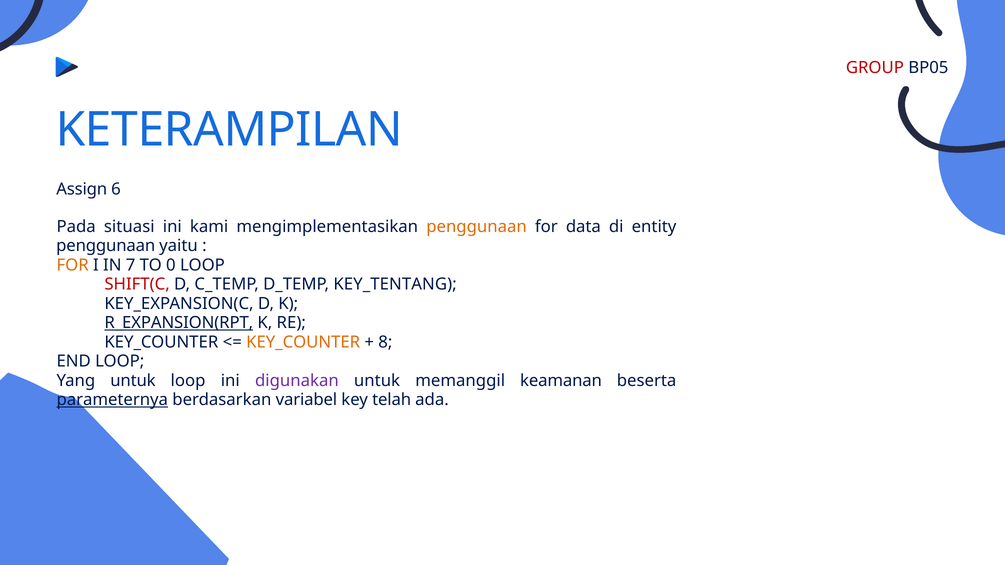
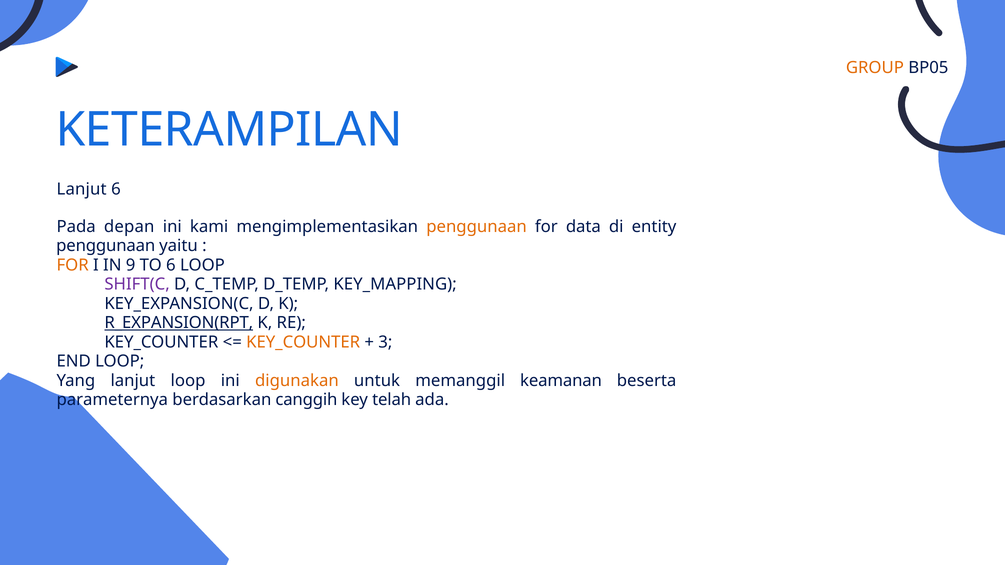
GROUP colour: red -> orange
Assign at (82, 189): Assign -> Lanjut
situasi: situasi -> depan
7: 7 -> 9
TO 0: 0 -> 6
SHIFT(C colour: red -> purple
KEY_TENTANG: KEY_TENTANG -> KEY_MAPPING
8: 8 -> 3
Yang untuk: untuk -> lanjut
digunakan colour: purple -> orange
parameternya underline: present -> none
variabel: variabel -> canggih
